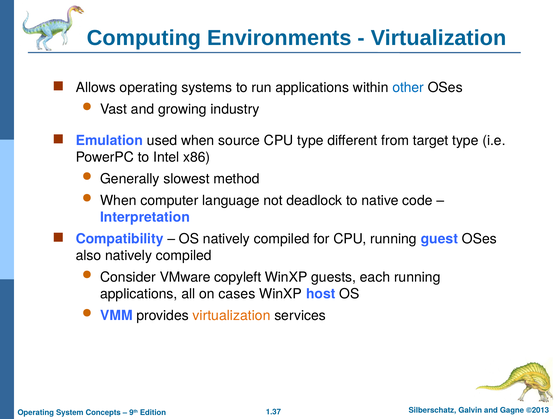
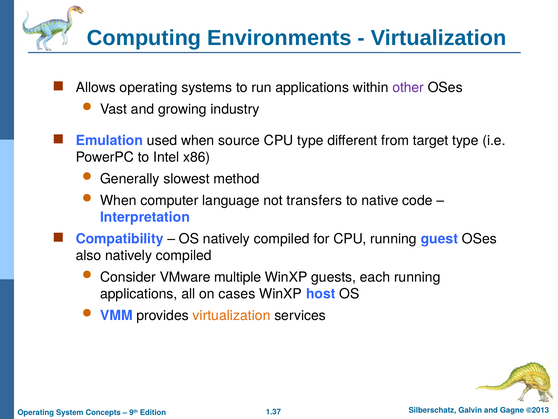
other colour: blue -> purple
deadlock: deadlock -> transfers
copyleft: copyleft -> multiple
